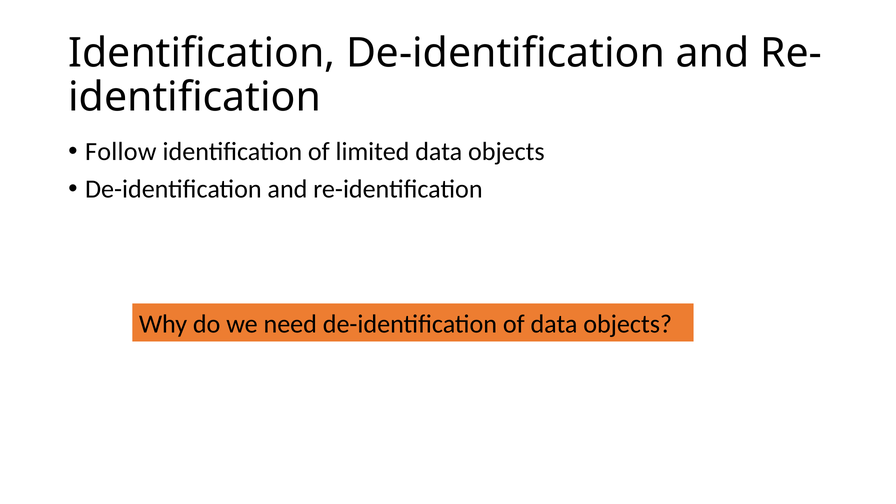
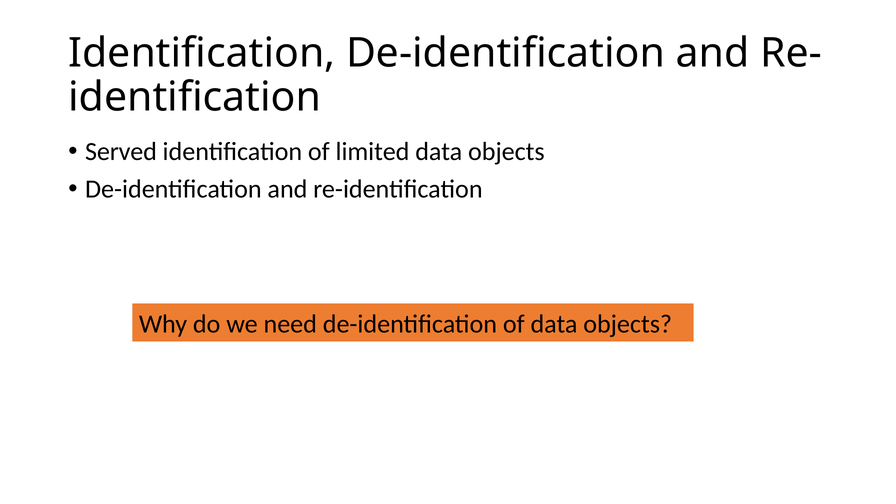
Follow: Follow -> Served
